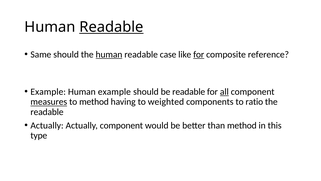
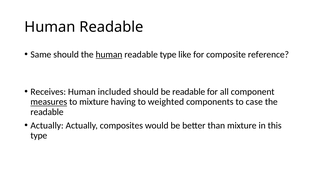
Readable at (111, 27) underline: present -> none
readable case: case -> type
for at (199, 54) underline: present -> none
Example at (48, 92): Example -> Receives
Human example: example -> included
all underline: present -> none
to method: method -> mixture
ratio: ratio -> case
Actually component: component -> composites
than method: method -> mixture
